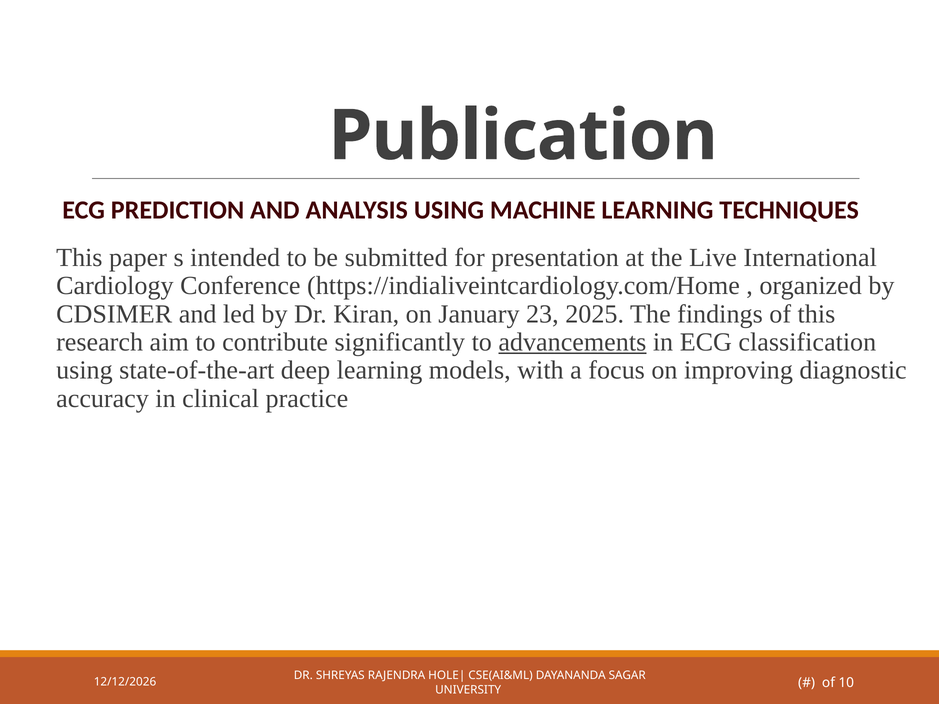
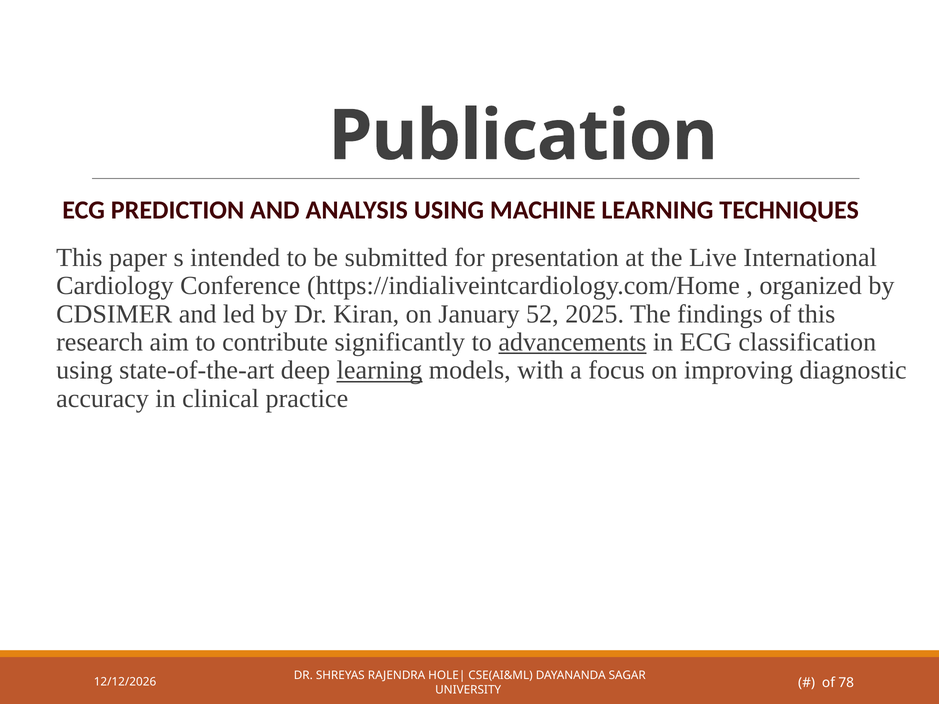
23: 23 -> 52
learning at (380, 370) underline: none -> present
10: 10 -> 78
